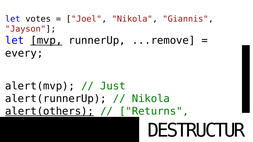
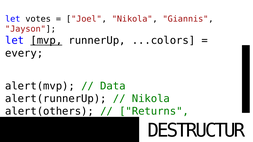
...remove: ...remove -> ...colors
Just: Just -> Data
alert(others underline: present -> none
